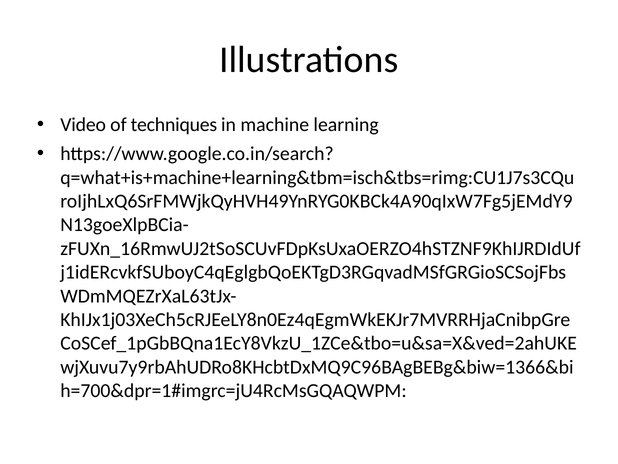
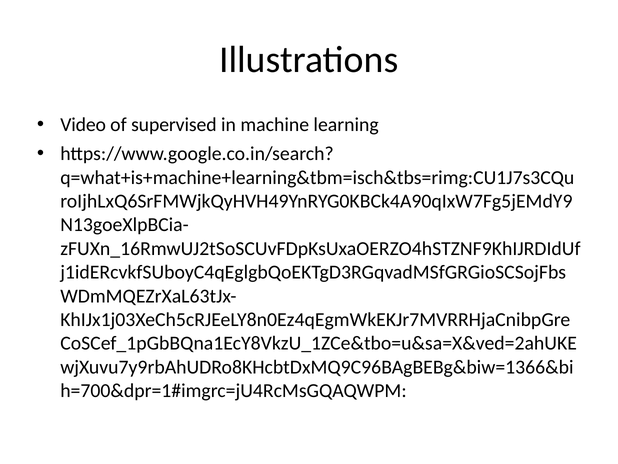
techniques: techniques -> supervised
